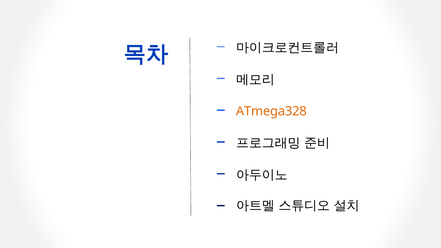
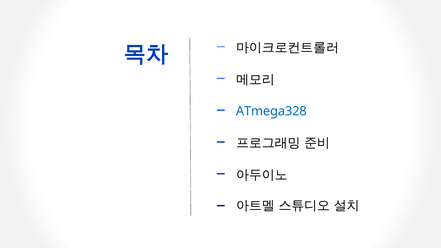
ATmega328 colour: orange -> blue
